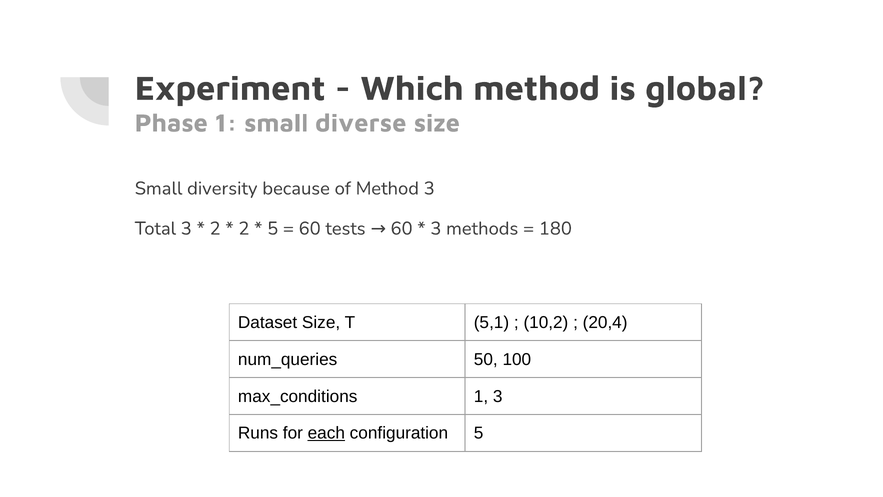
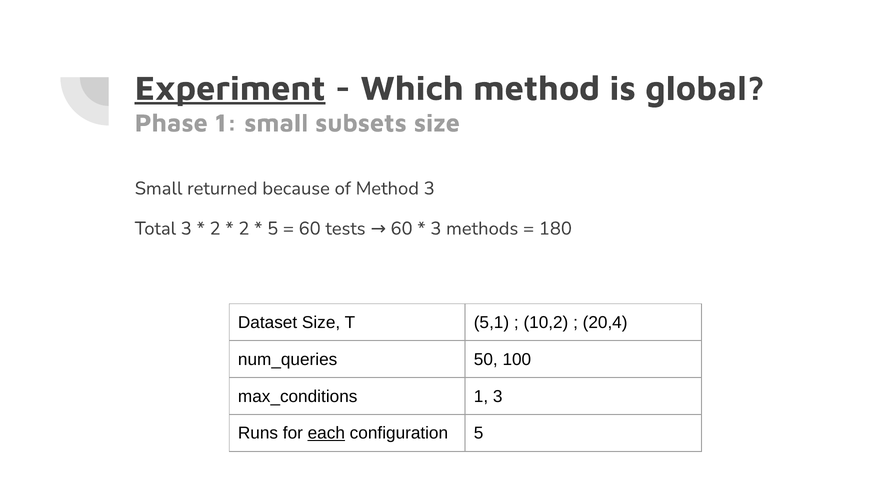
Experiment underline: none -> present
diverse: diverse -> subsets
diversity: diversity -> returned
